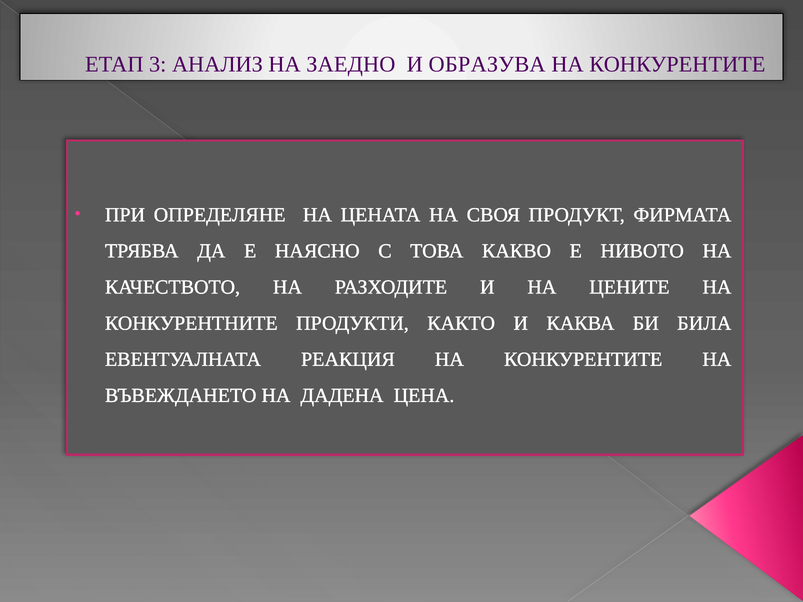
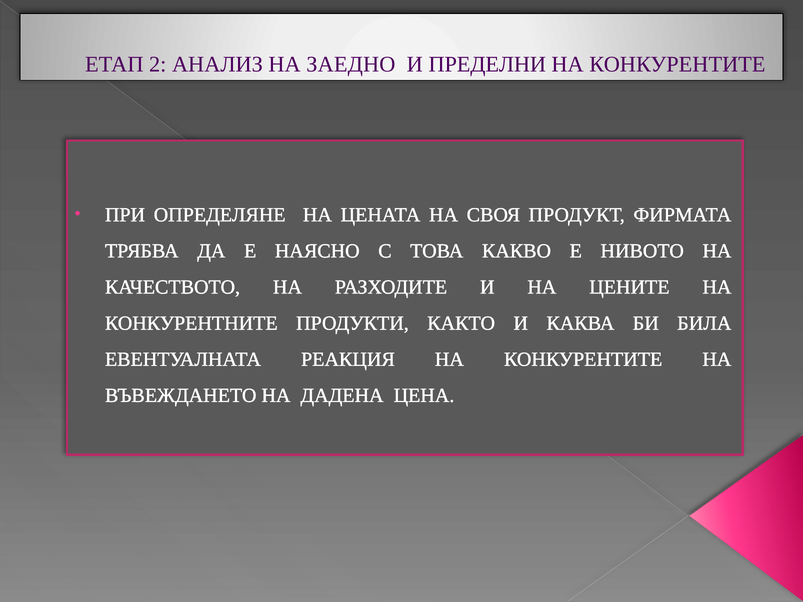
3: 3 -> 2
ОБРАЗУВА: ОБРАЗУВА -> ПРЕДЕЛНИ
